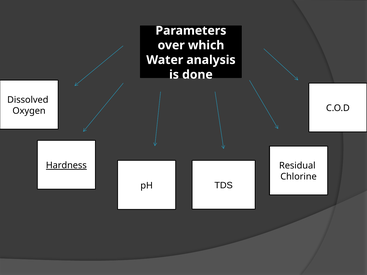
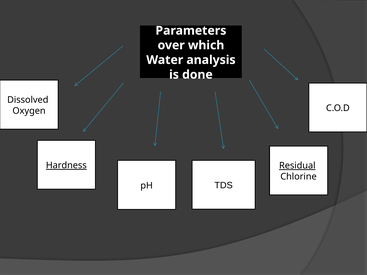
Residual underline: none -> present
